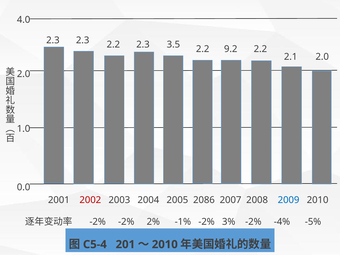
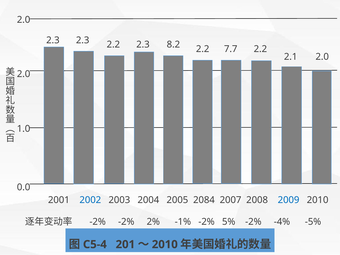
4.0 at (24, 20): 4.0 -> 2.0
3.5: 3.5 -> 8.2
9.2: 9.2 -> 7.7
2002 colour: red -> blue
2086: 2086 -> 2084
3%: 3% -> 5%
